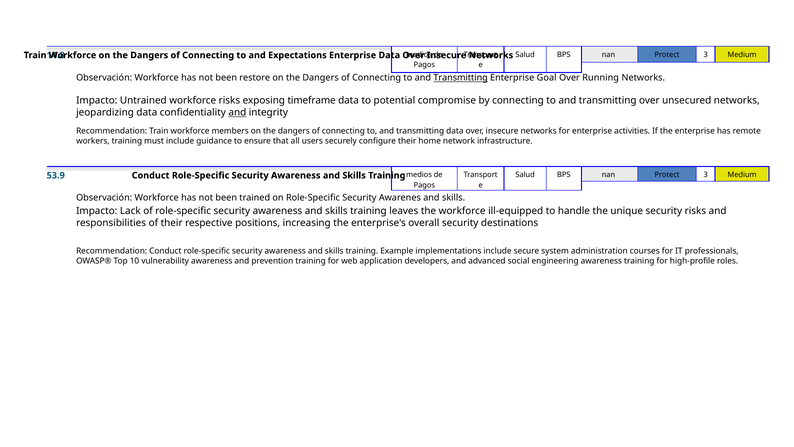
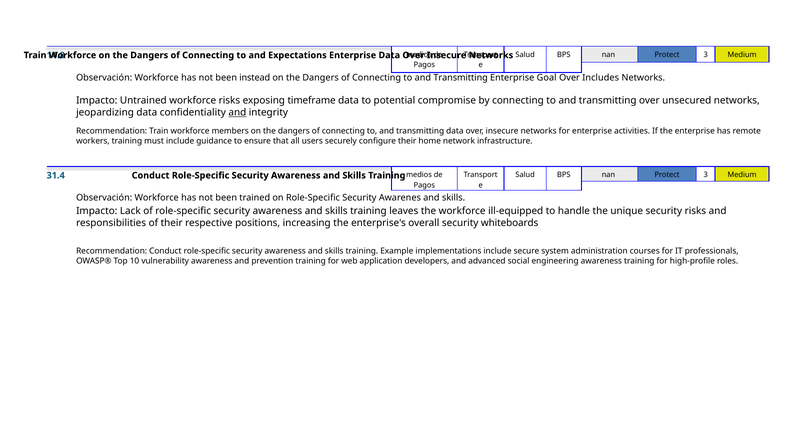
restore: restore -> instead
Transmitting at (461, 78) underline: present -> none
Running: Running -> Includes
53.9: 53.9 -> 31.4
destinations: destinations -> whiteboards
